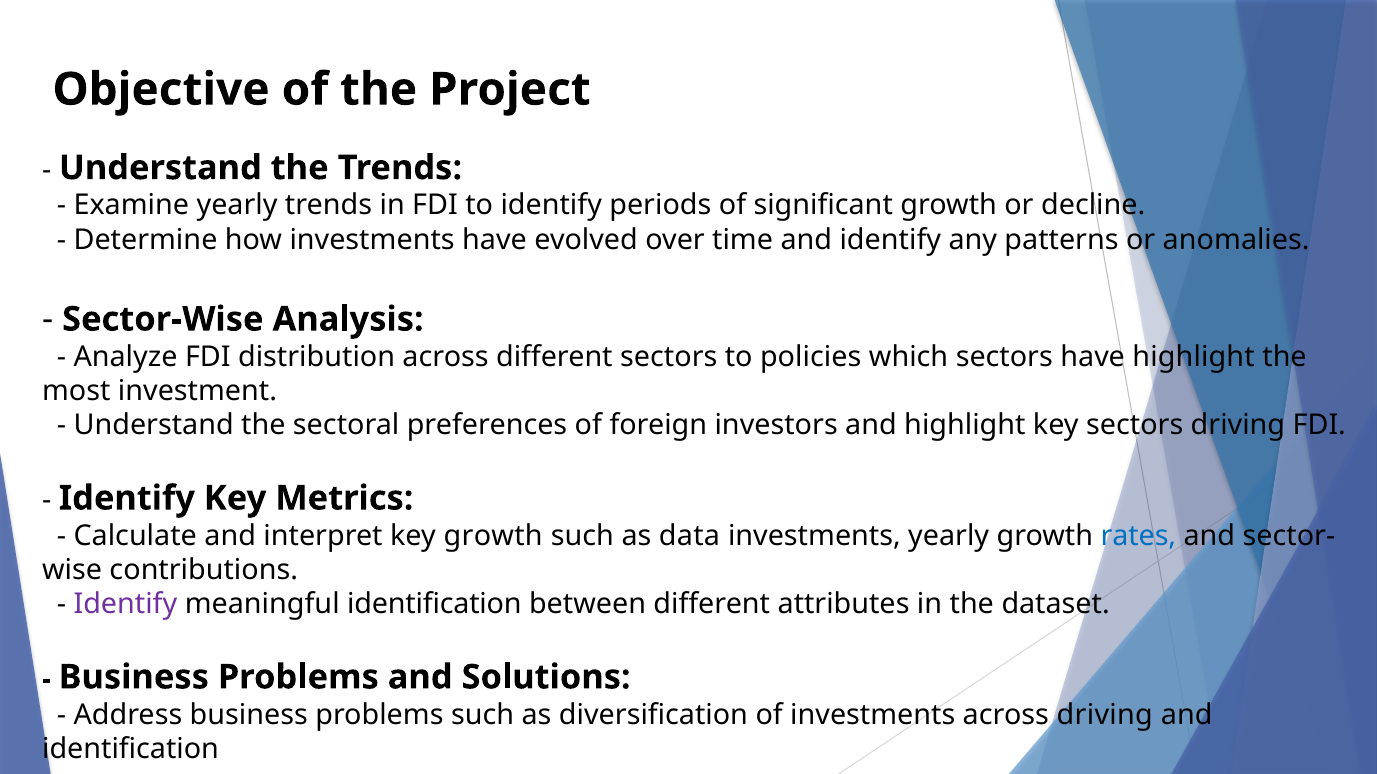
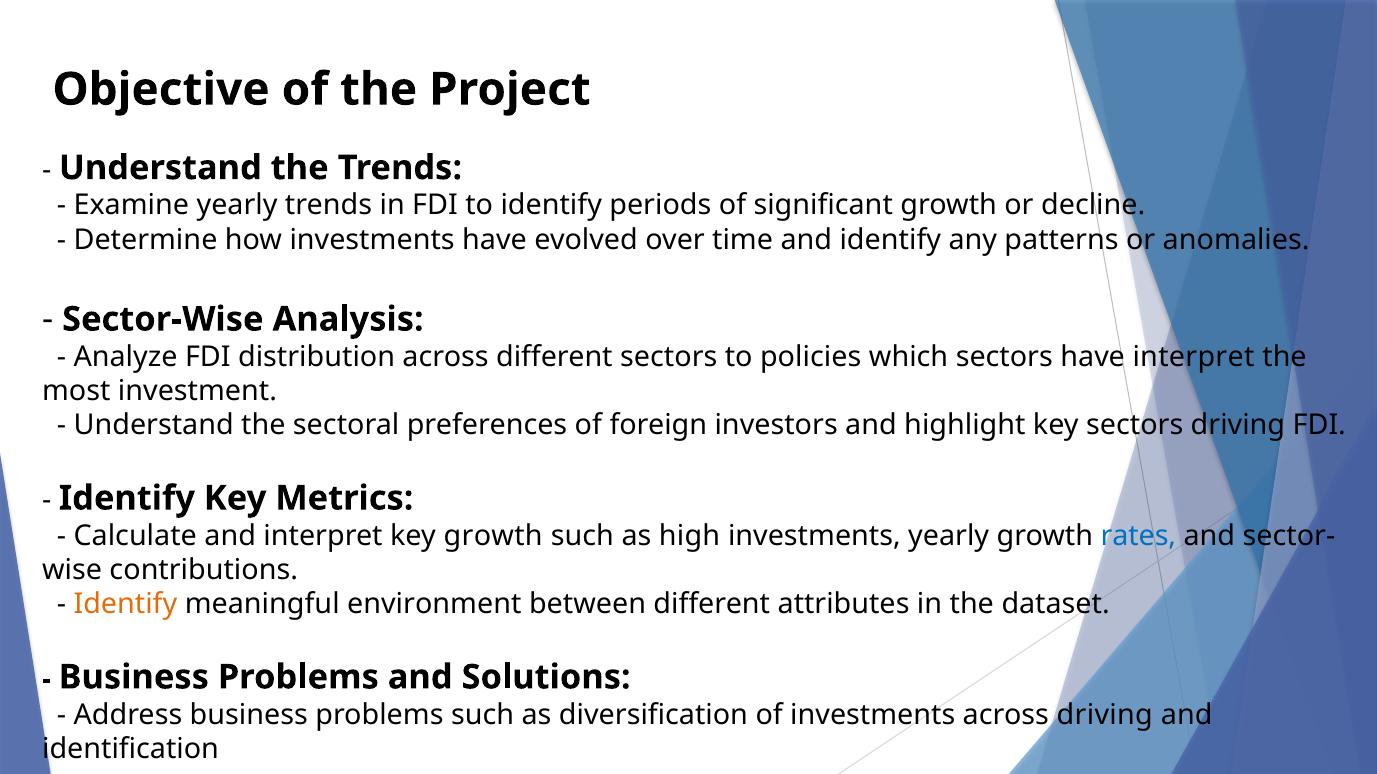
have highlight: highlight -> interpret
data: data -> high
Identify at (125, 605) colour: purple -> orange
meaningful identification: identification -> environment
